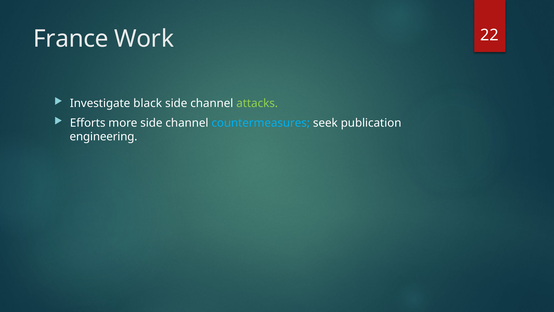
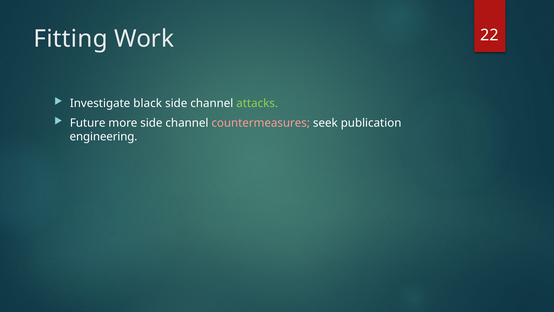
France: France -> Fitting
Efforts: Efforts -> Future
countermeasures colour: light blue -> pink
